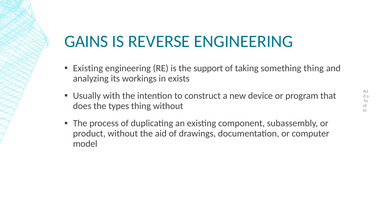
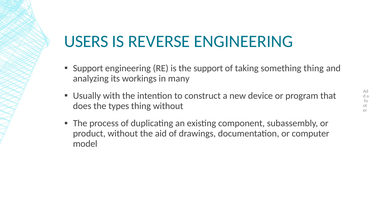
GAINS: GAINS -> USERS
Existing at (88, 68): Existing -> Support
exists: exists -> many
